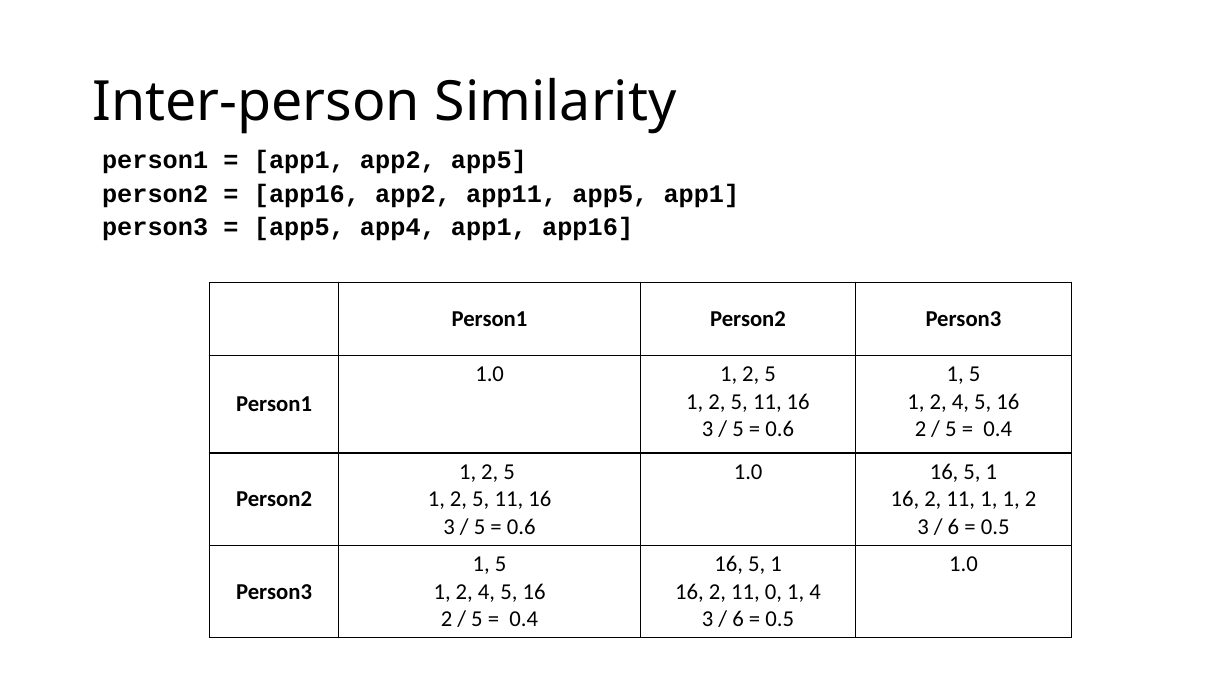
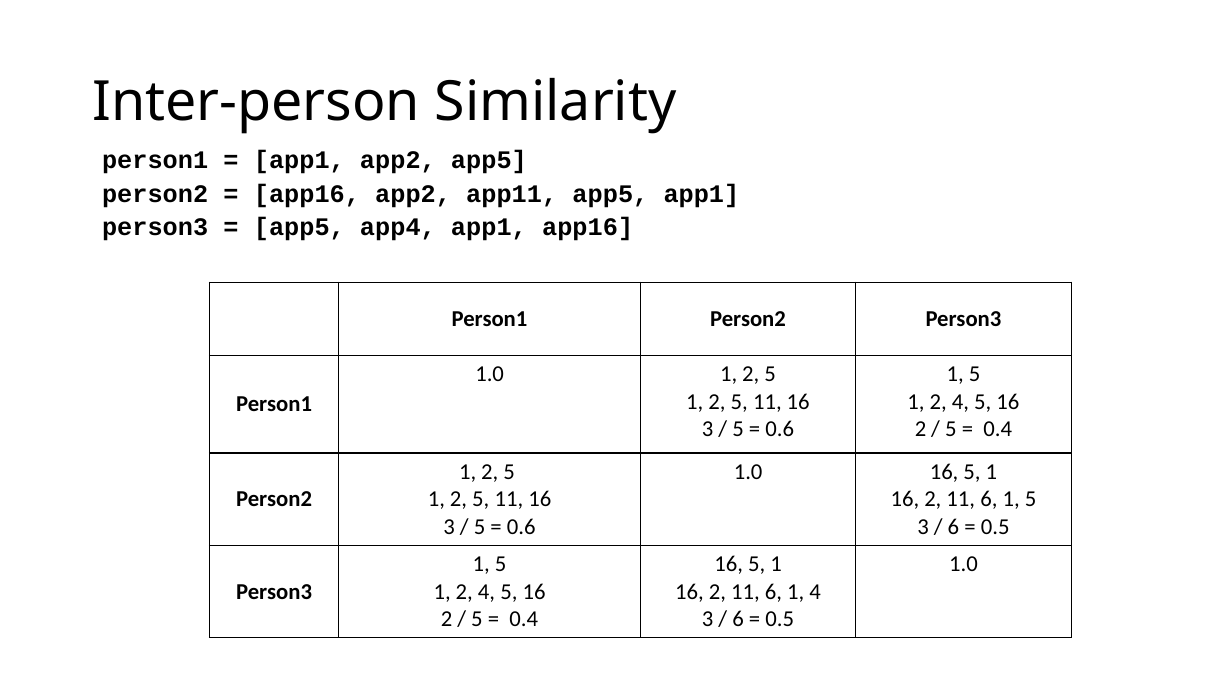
1 at (989, 500): 1 -> 6
2 at (1031, 500): 2 -> 5
0 at (773, 592): 0 -> 6
